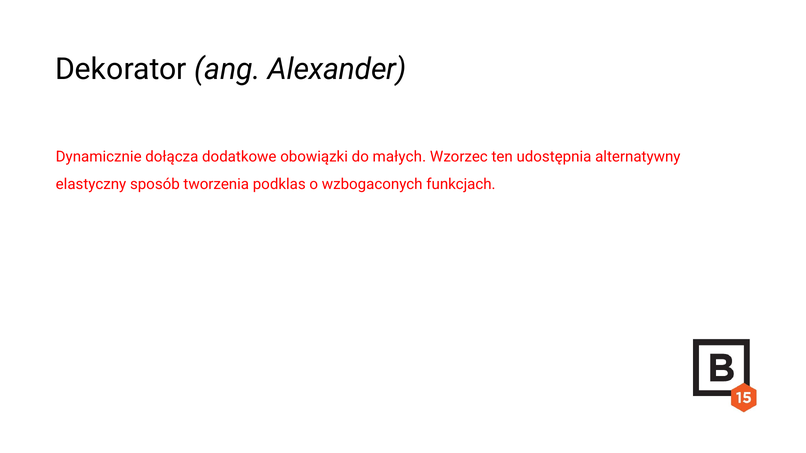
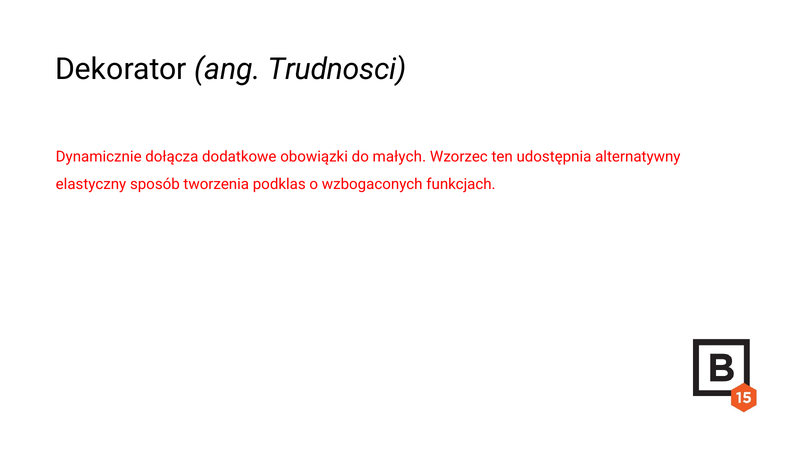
Alexander: Alexander -> Trudnosci
